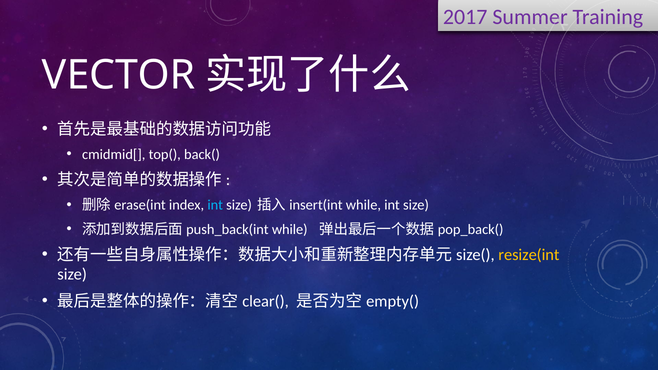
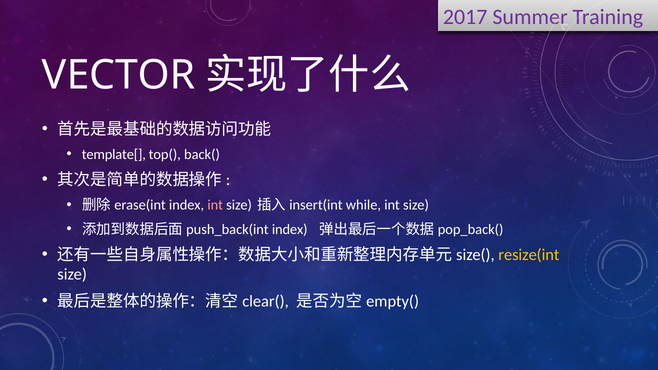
cmidmid[: cmidmid[ -> template[
int at (215, 205) colour: light blue -> pink
while at (290, 229): while -> index
